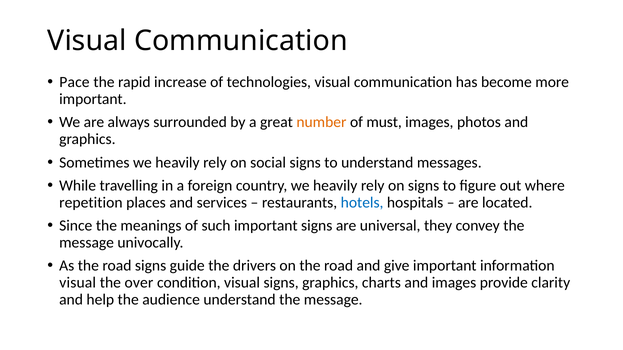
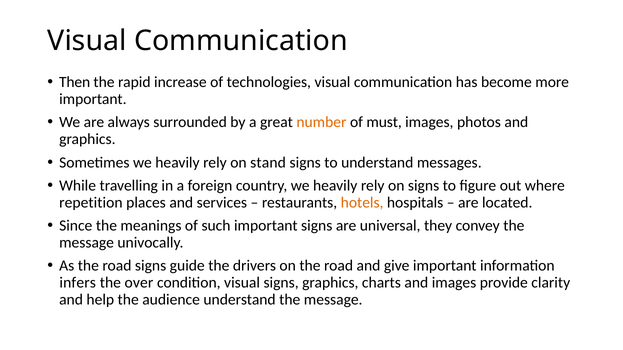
Pace: Pace -> Then
social: social -> stand
hotels colour: blue -> orange
visual at (78, 283): visual -> infers
